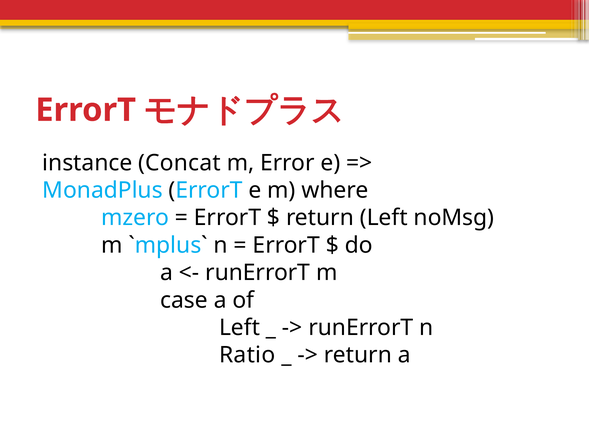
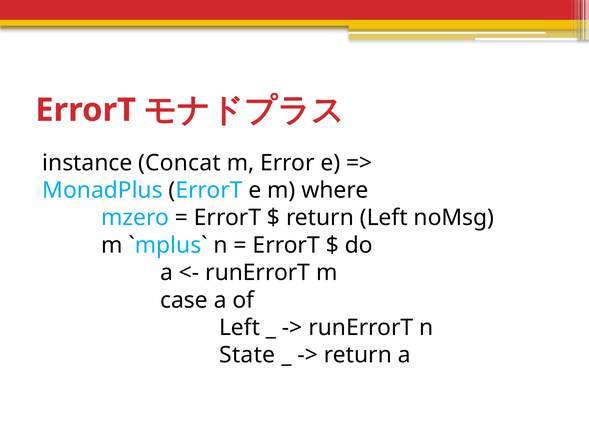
Ratio: Ratio -> State
